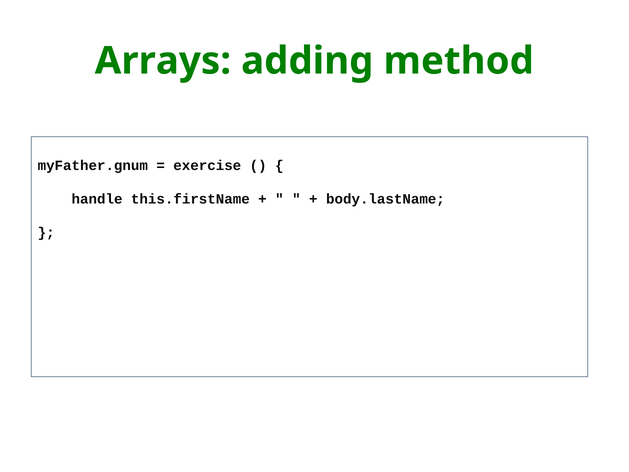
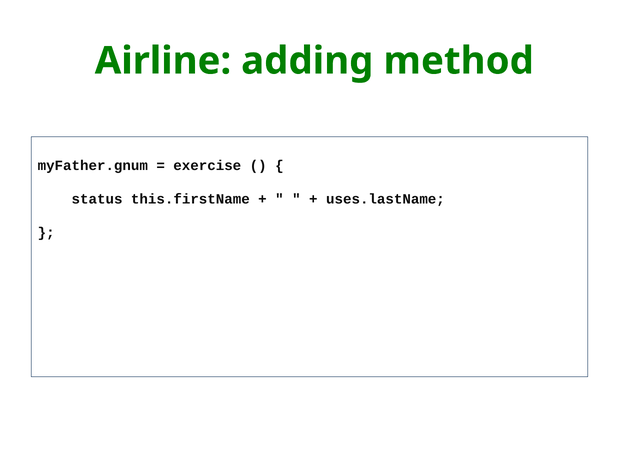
Arrays: Arrays -> Airline
handle: handle -> status
body.lastName: body.lastName -> uses.lastName
